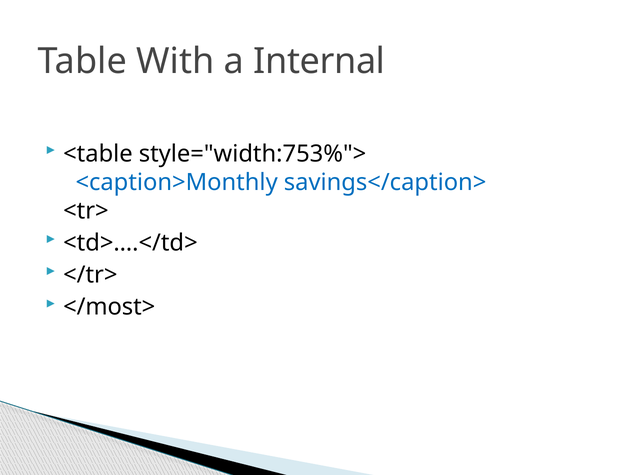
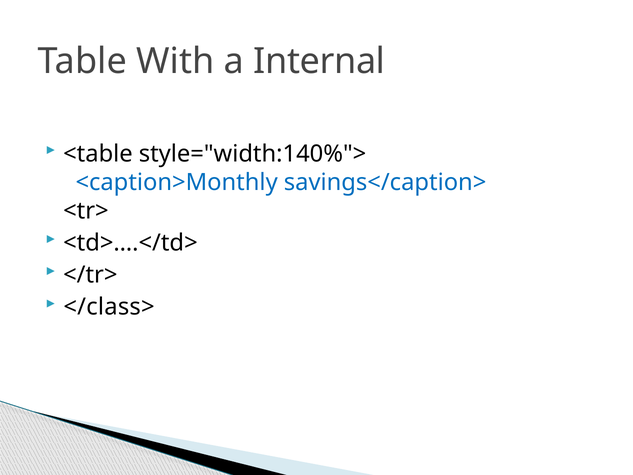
style="width:753%">: style="width:753%"> -> style="width:140%">
</most>: </most> -> </class>
